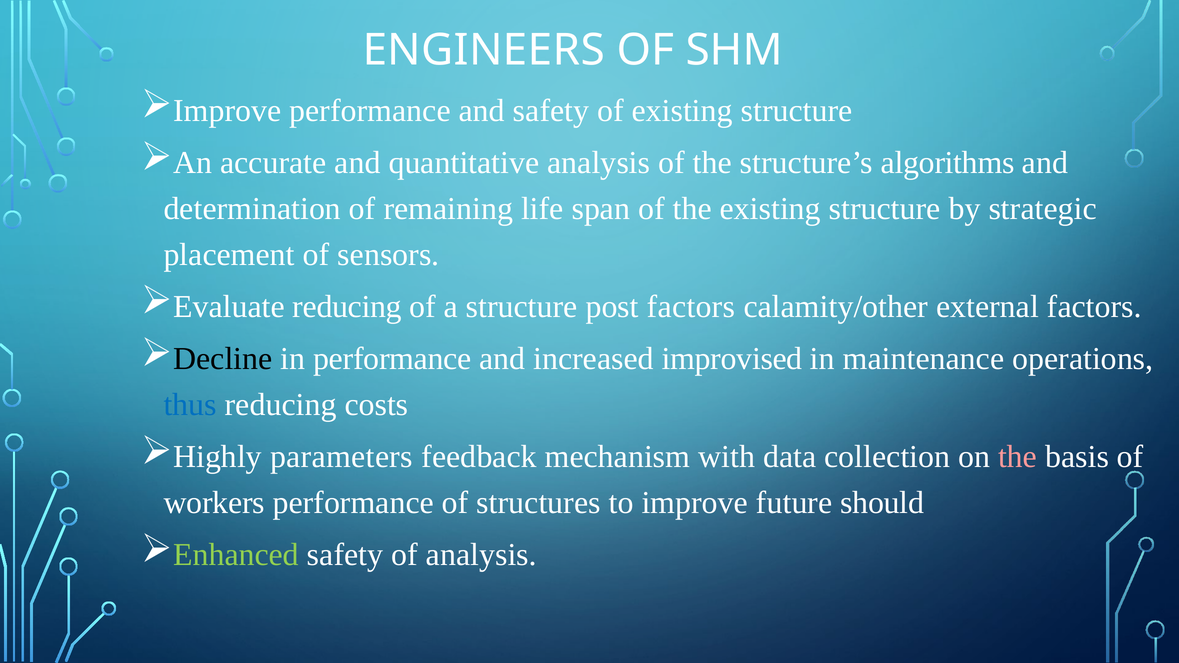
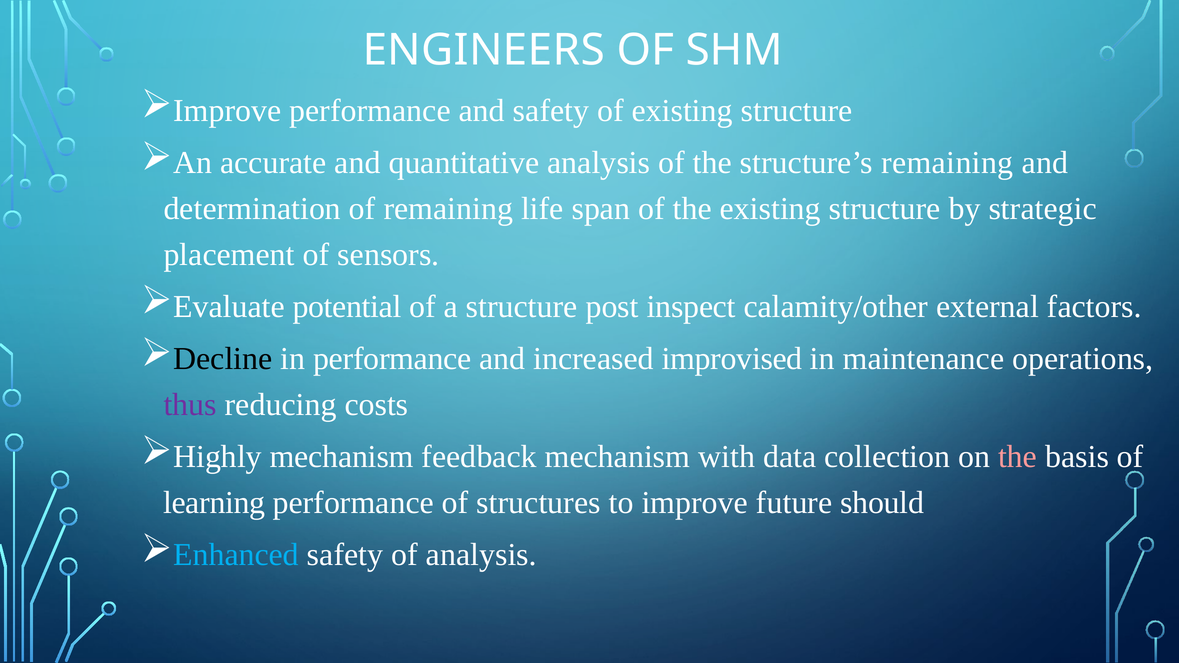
structure’s algorithms: algorithms -> remaining
Evaluate reducing: reducing -> potential
post factors: factors -> inspect
thus colour: blue -> purple
Highly parameters: parameters -> mechanism
workers: workers -> learning
Enhanced colour: light green -> light blue
